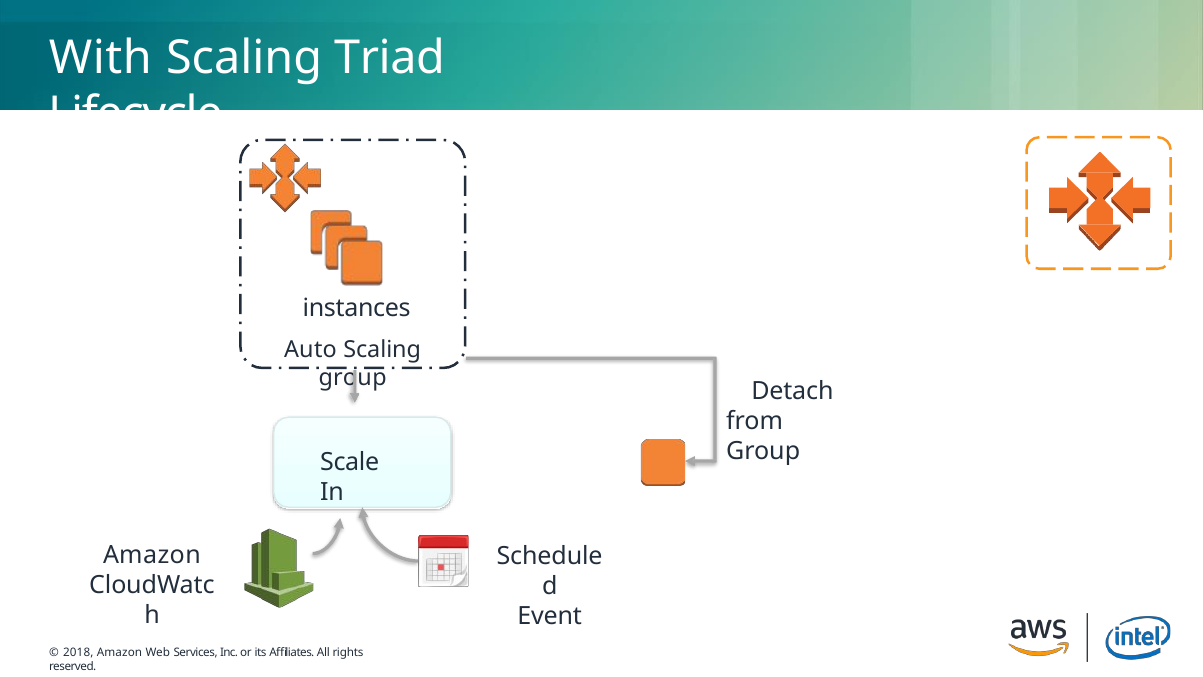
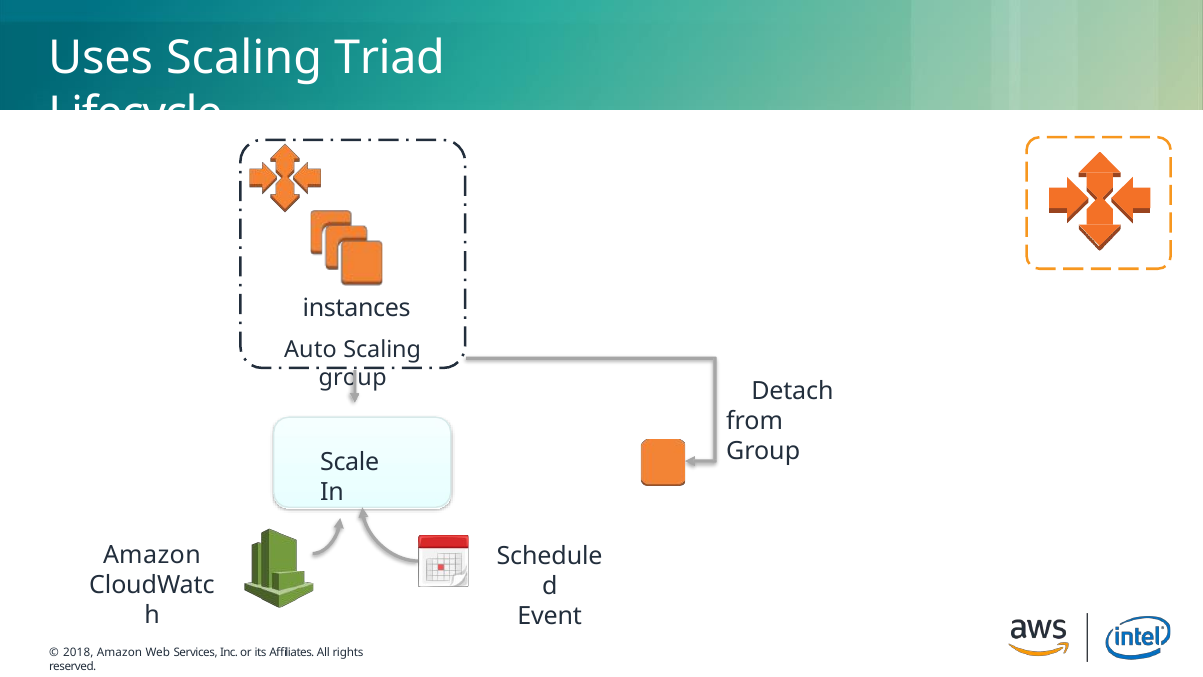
With: With -> Uses
